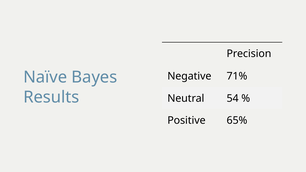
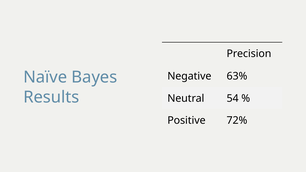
71%: 71% -> 63%
65%: 65% -> 72%
